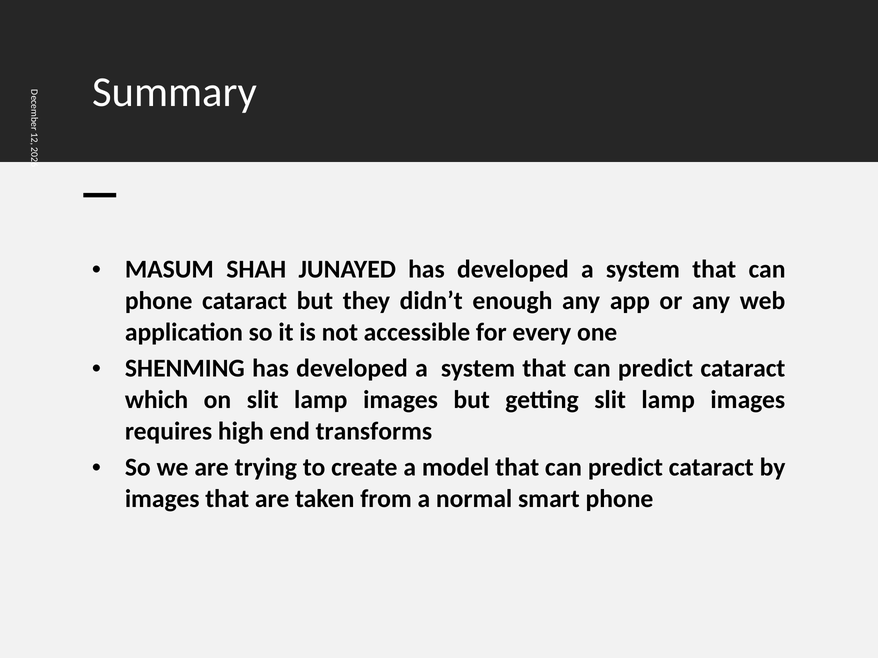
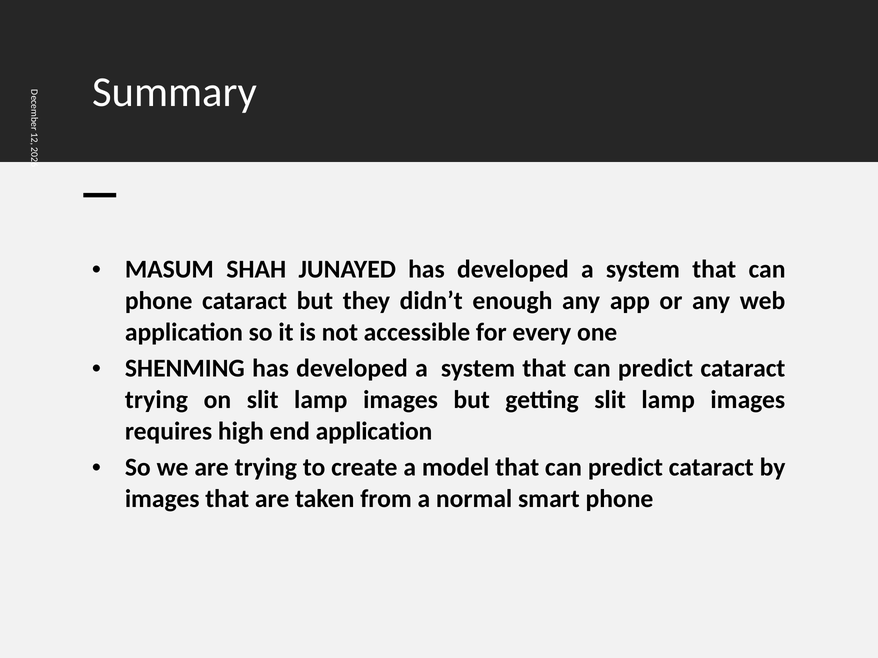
which at (157, 400): which -> trying
end transforms: transforms -> application
